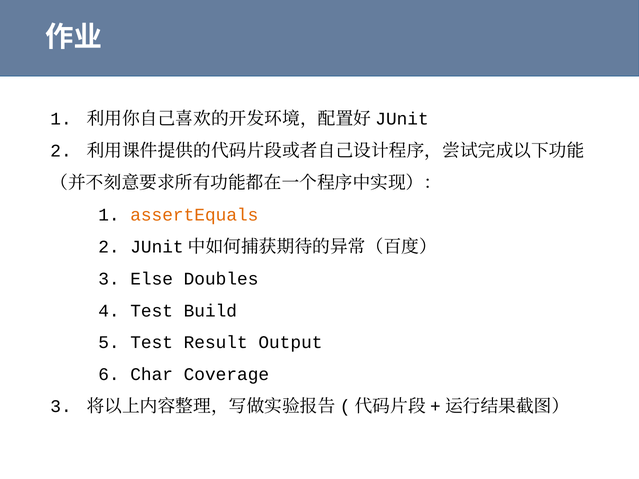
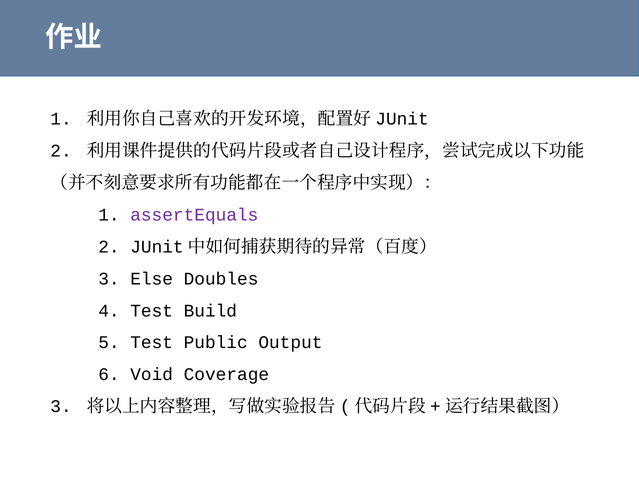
assertEquals colour: orange -> purple
Result: Result -> Public
Char: Char -> Void
